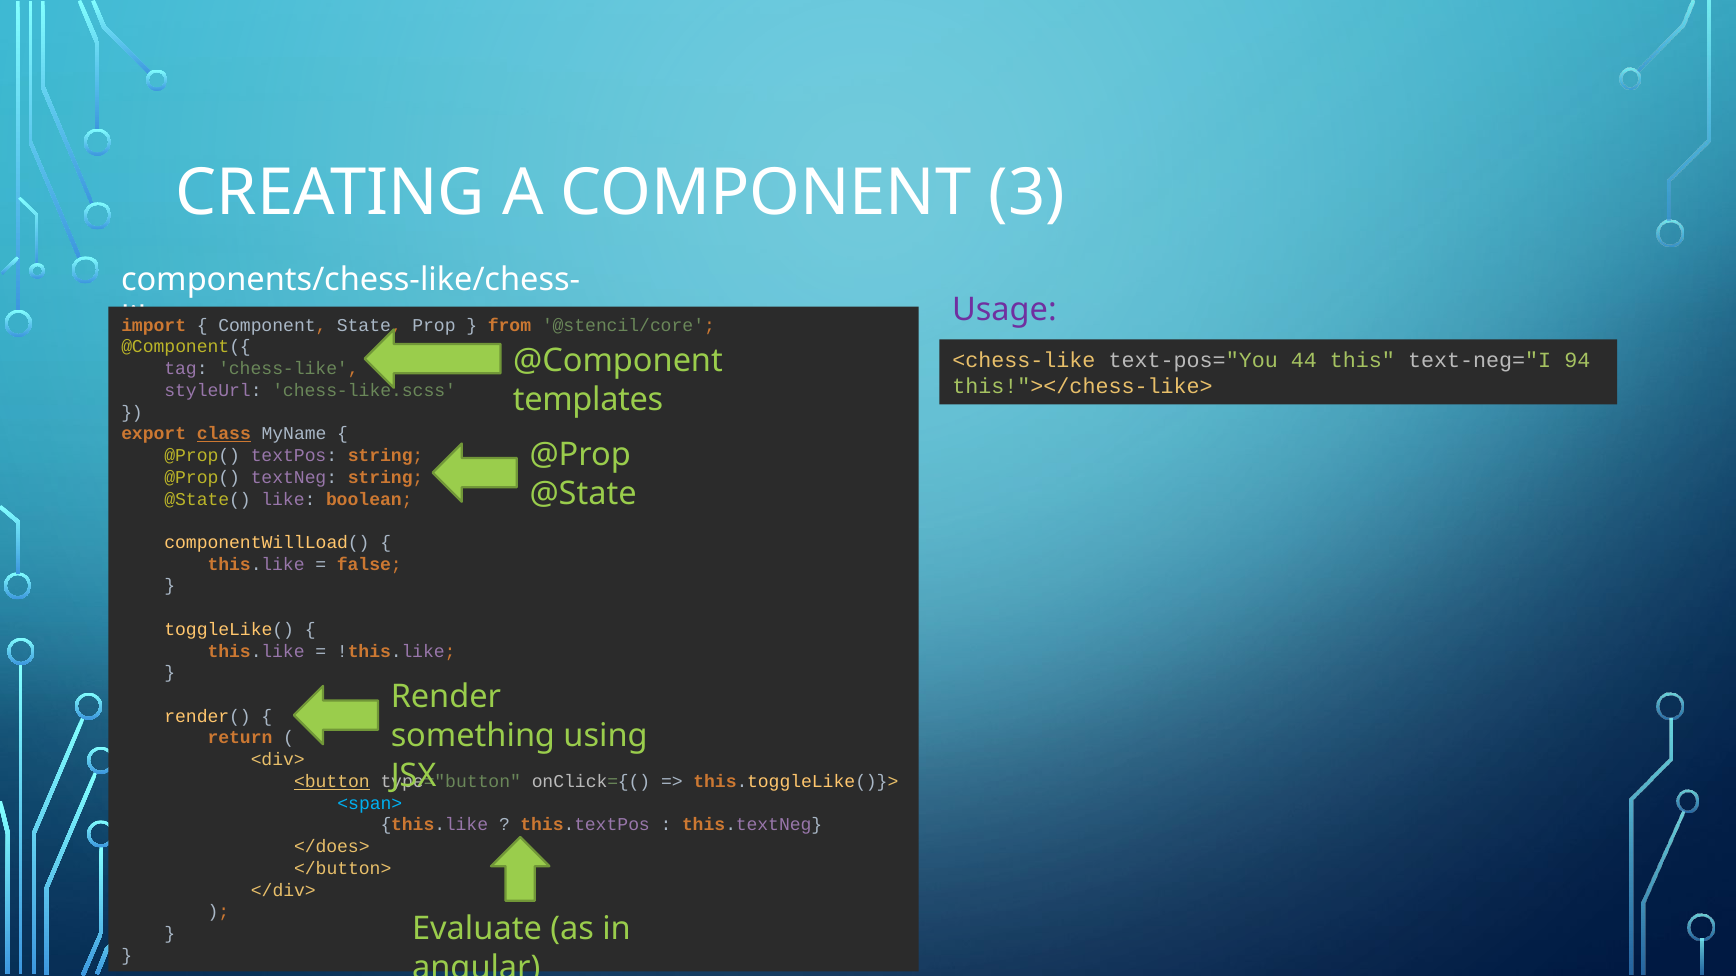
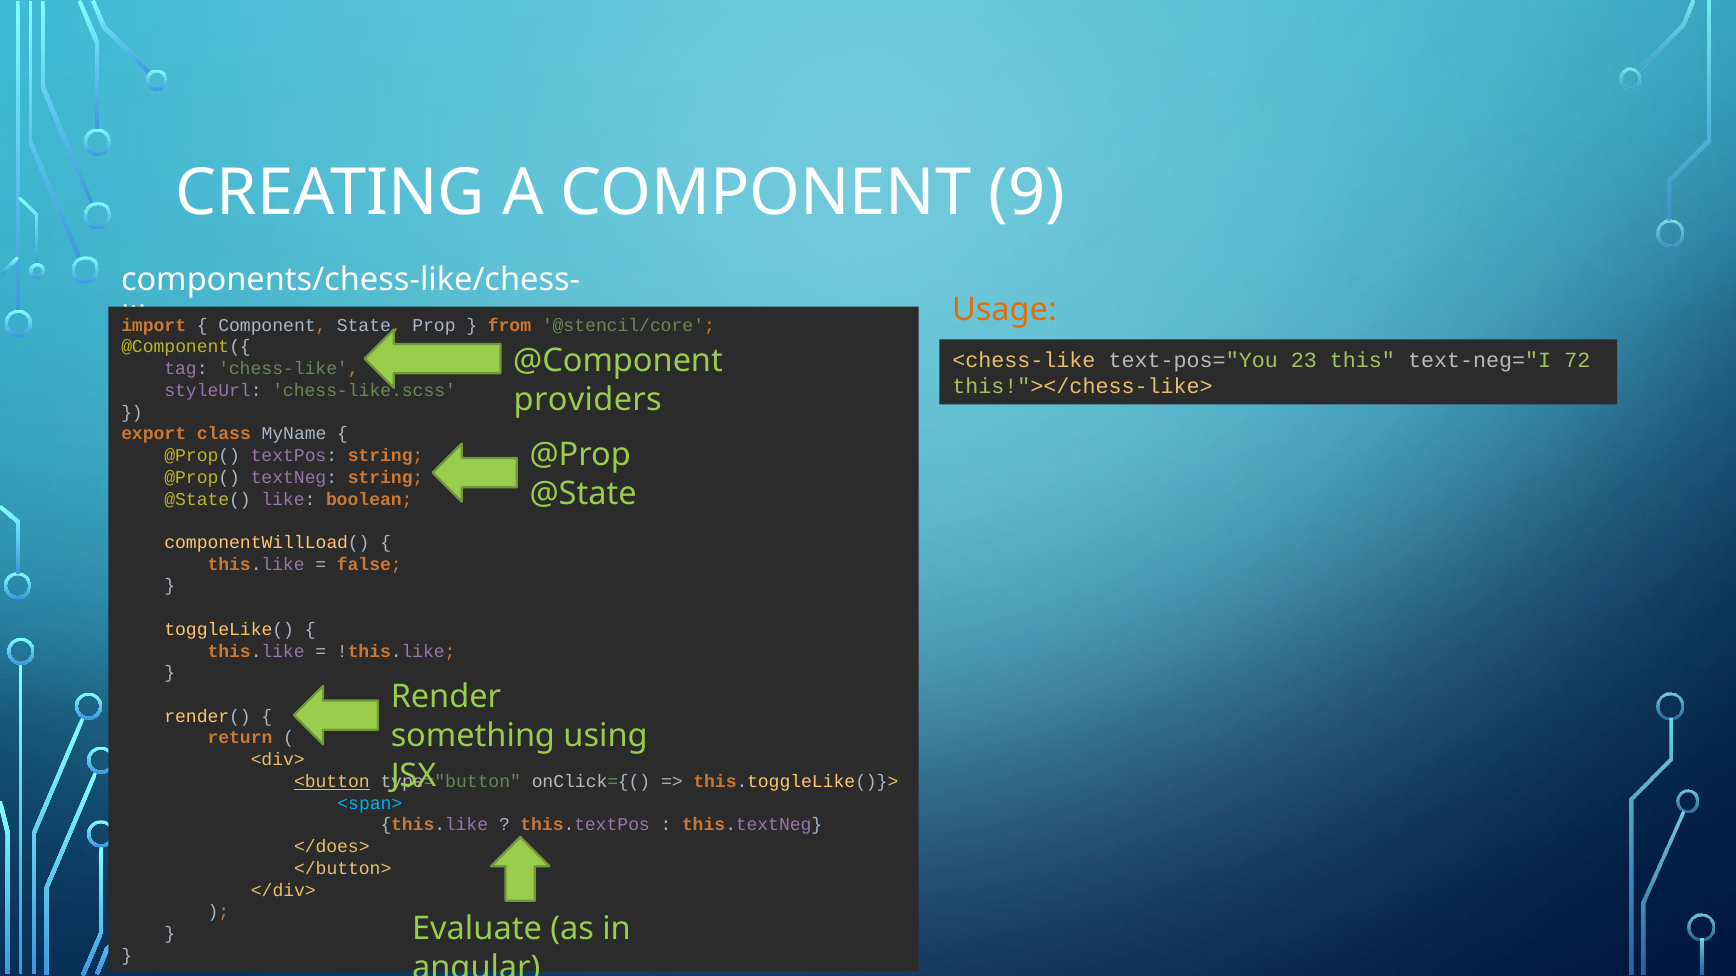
3: 3 -> 9
Usage colour: purple -> orange
44: 44 -> 23
94: 94 -> 72
templates: templates -> providers
class underline: present -> none
